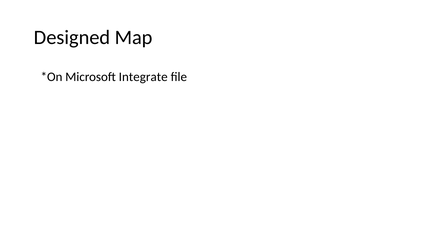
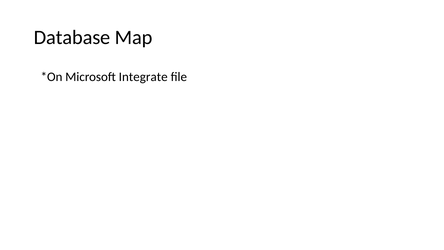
Designed: Designed -> Database
